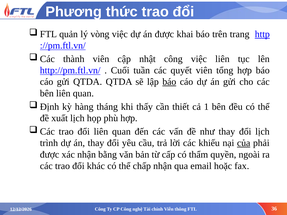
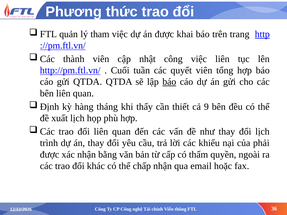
vòng: vòng -> tham
1: 1 -> 9
của underline: present -> none
